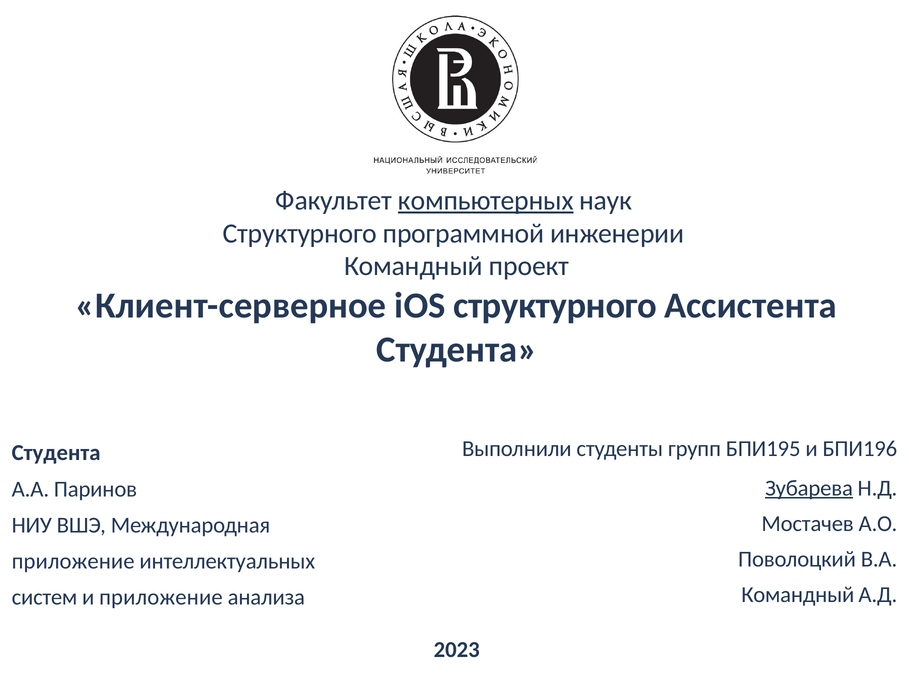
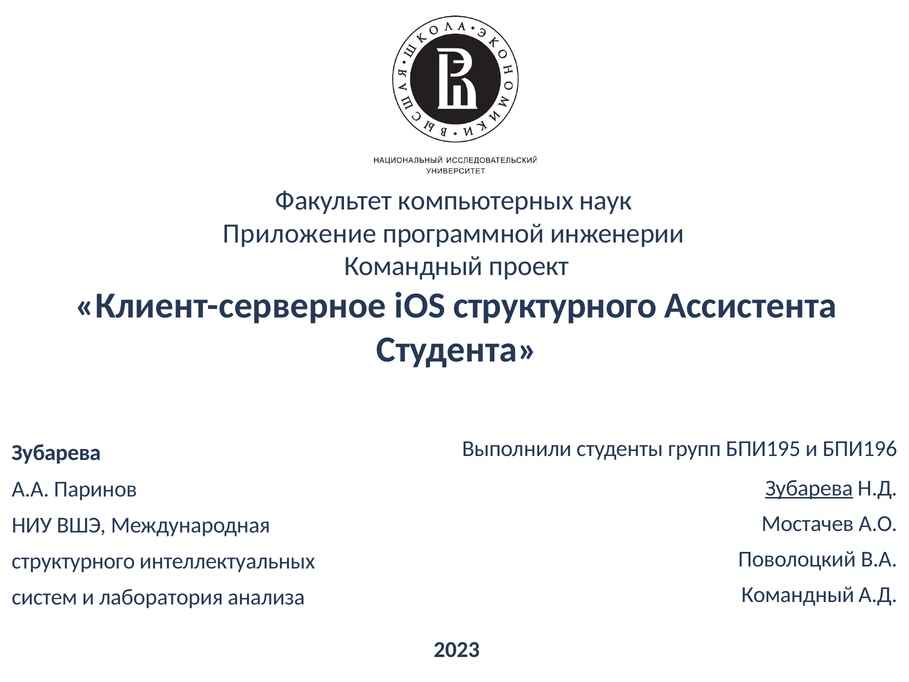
компьютерных underline: present -> none
Структурного at (300, 233): Структурного -> Приложение
Студента at (56, 453): Студента -> Зубарева
приложение at (73, 561): приложение -> структурного
и приложение: приложение -> лаборатория
